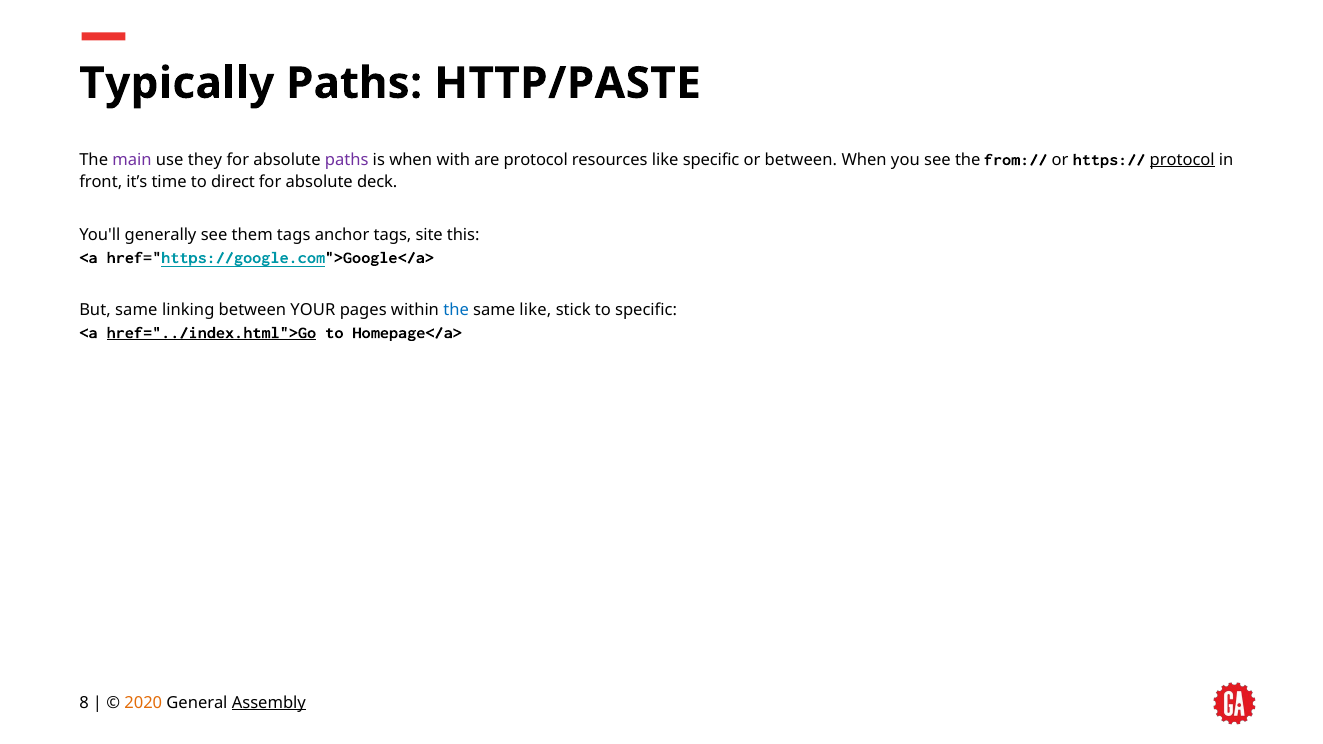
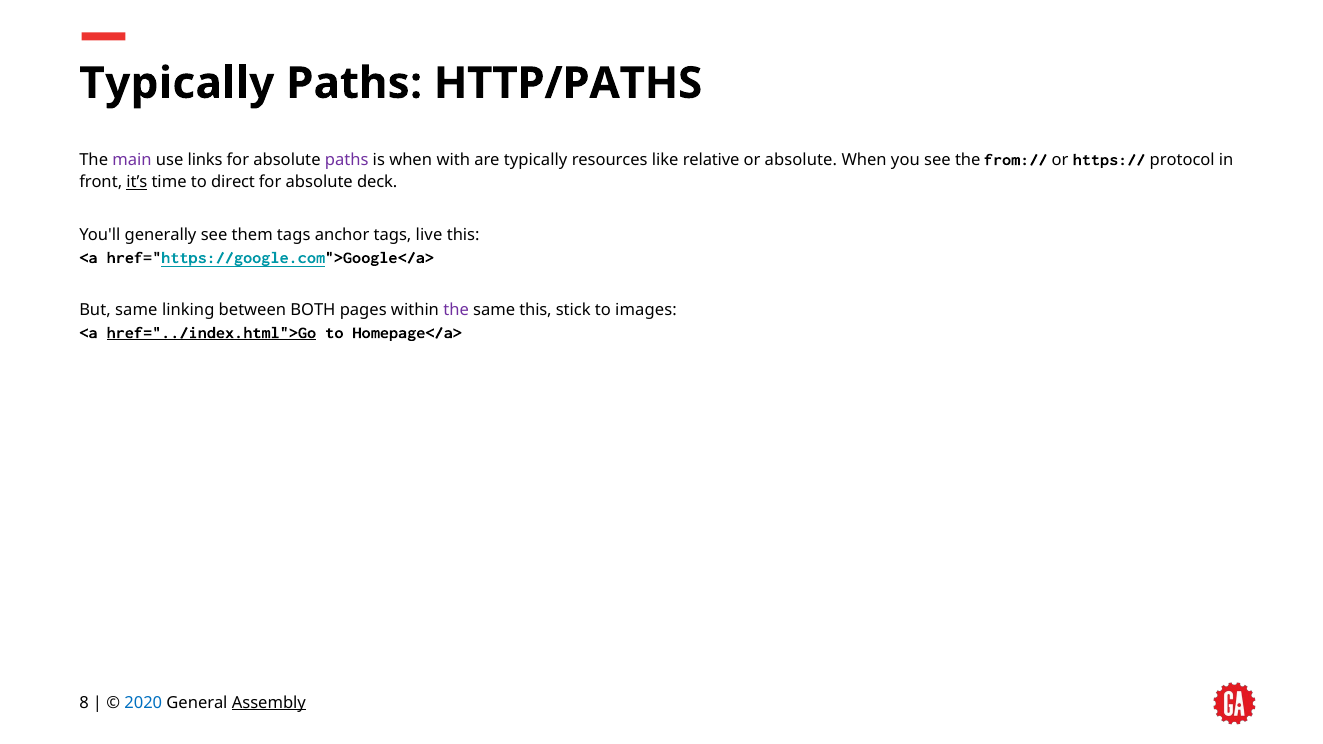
HTTP/PASTE: HTTP/PASTE -> HTTP/PATHS
they: they -> links
are protocol: protocol -> typically
like specific: specific -> relative
or between: between -> absolute
protocol at (1182, 160) underline: present -> none
it’s underline: none -> present
site: site -> live
YOUR: YOUR -> BOTH
the at (456, 310) colour: blue -> purple
same like: like -> this
to specific: specific -> images
2020 colour: orange -> blue
